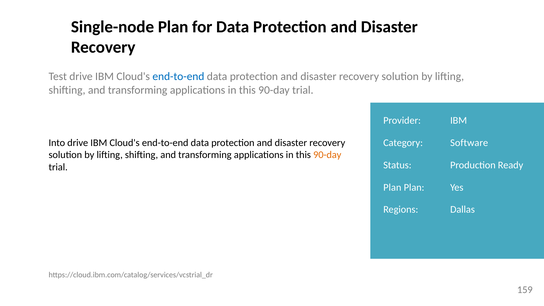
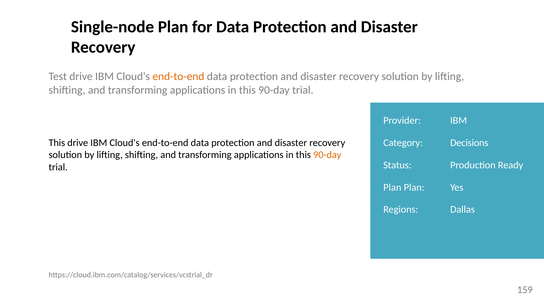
end-to-end at (178, 77) colour: blue -> orange
Into at (57, 143): Into -> This
Software: Software -> Decisions
